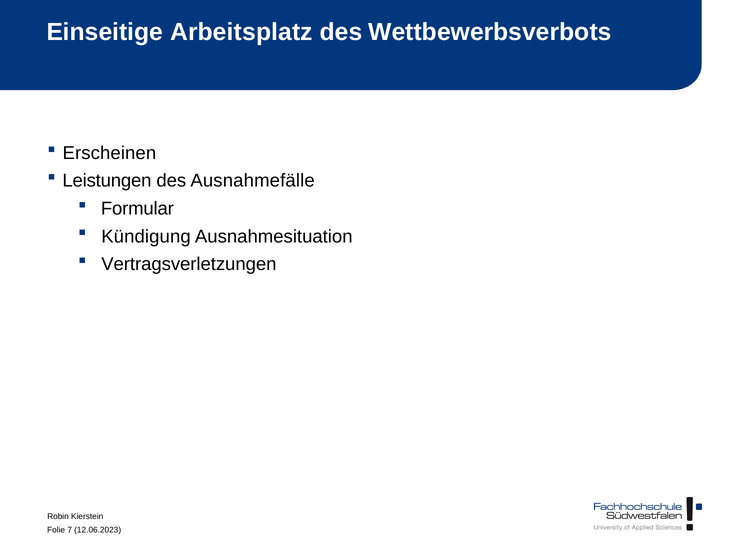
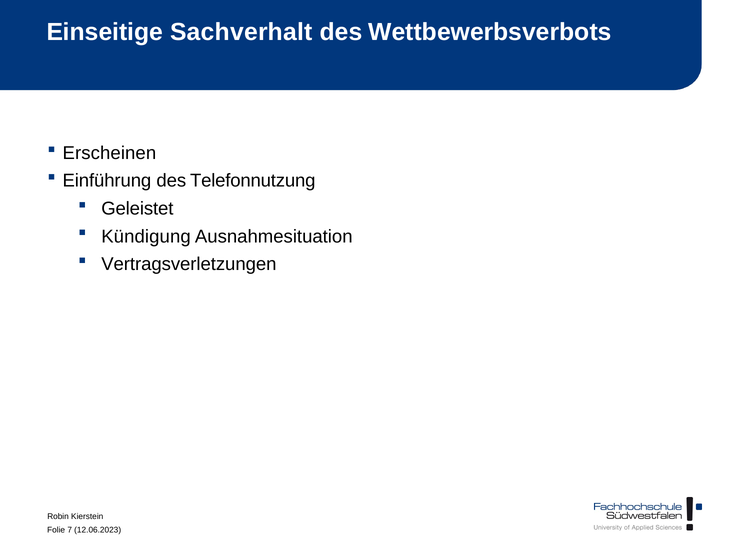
Arbeitsplatz: Arbeitsplatz -> Sachverhalt
Leistungen: Leistungen -> Einführung
Ausnahmefälle: Ausnahmefälle -> Telefonnutzung
Formular: Formular -> Geleistet
